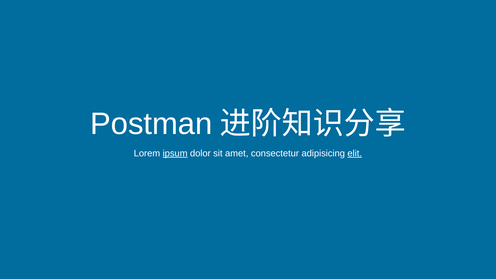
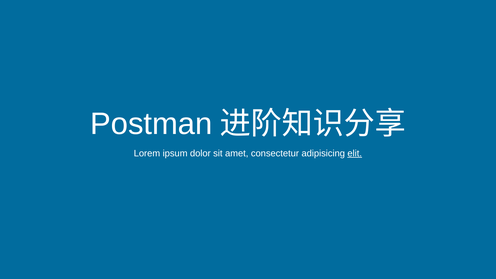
ipsum underline: present -> none
